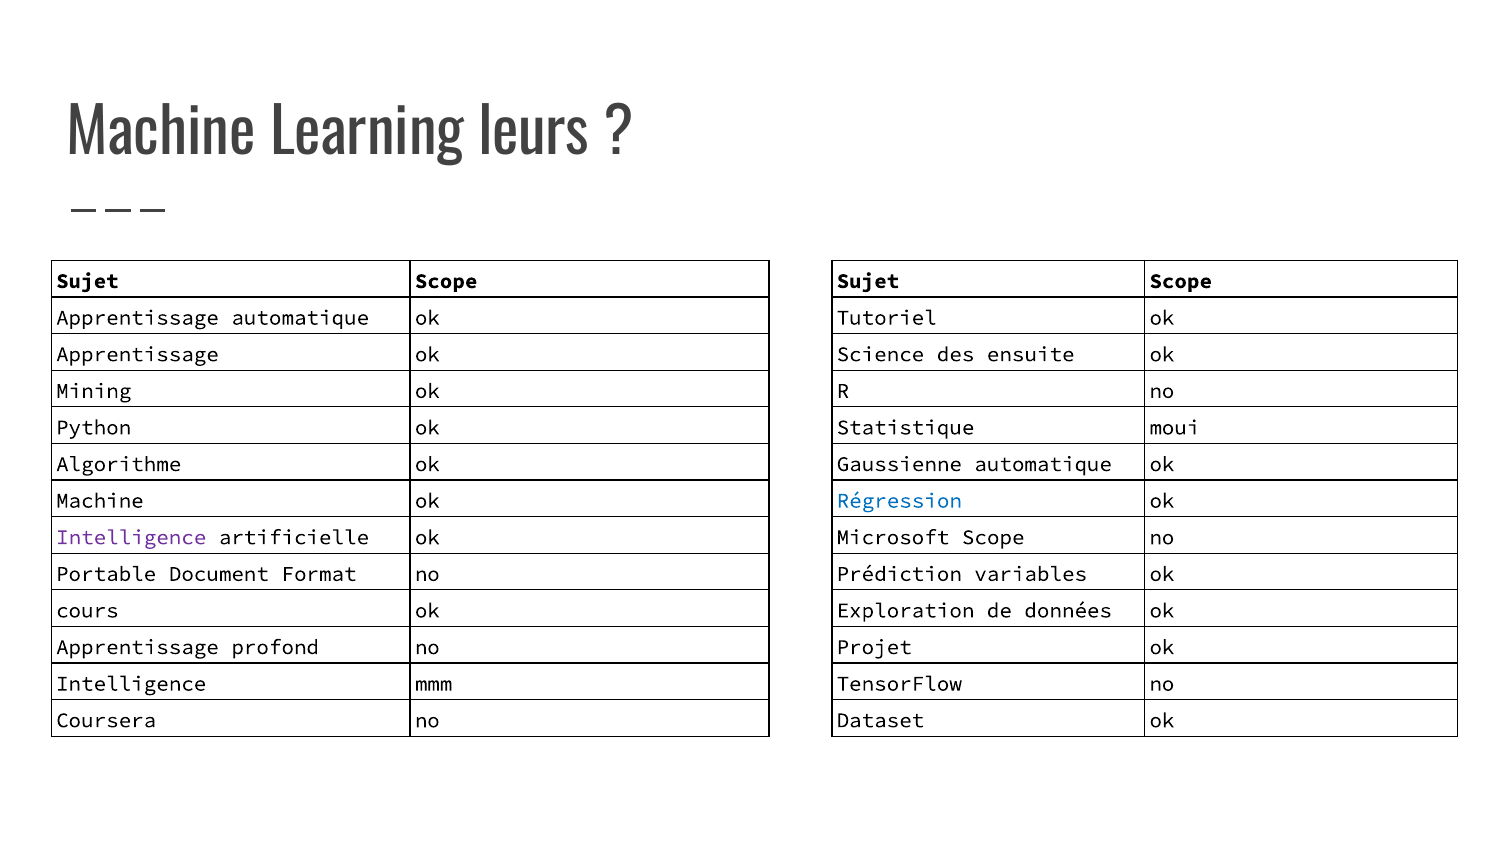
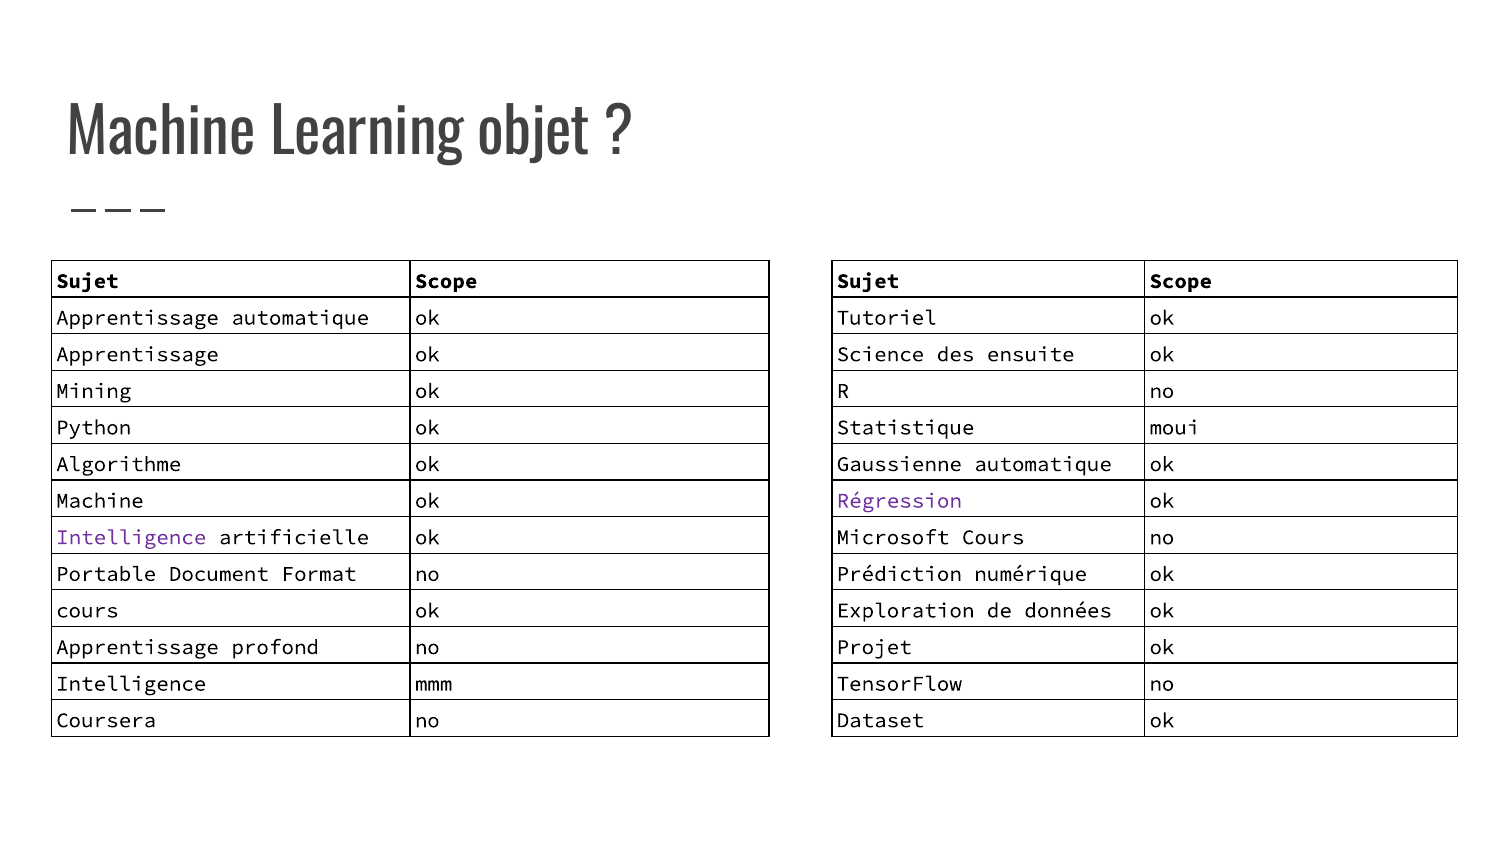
leurs: leurs -> objet
Régression colour: blue -> purple
Microsoft Scope: Scope -> Cours
variables: variables -> numérique
